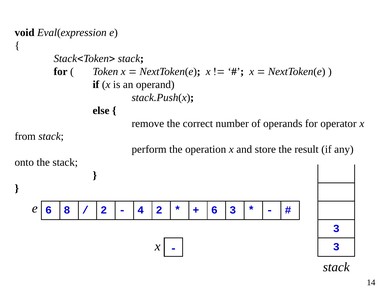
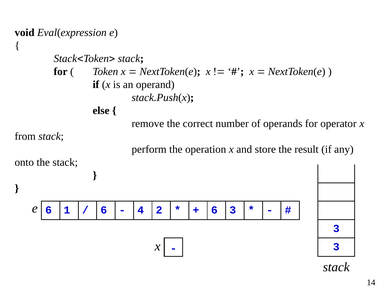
8: 8 -> 1
2 at (104, 210): 2 -> 6
